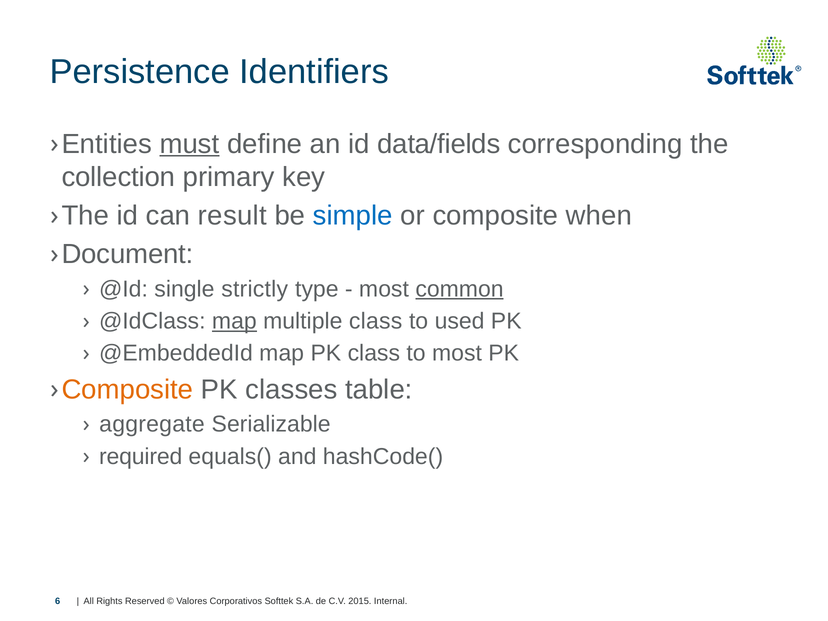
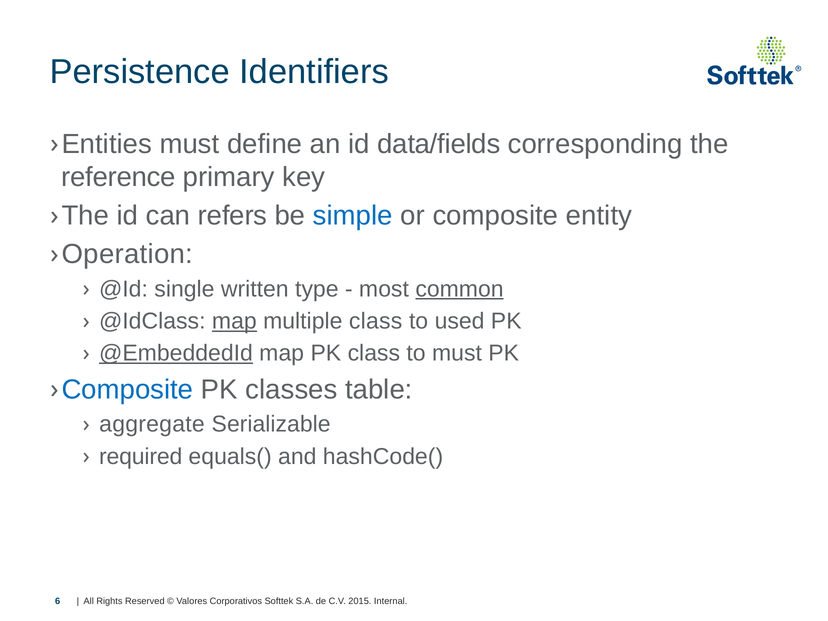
must at (190, 144) underline: present -> none
collection: collection -> reference
result: result -> refers
when: when -> entity
Document: Document -> Operation
strictly: strictly -> written
@EmbeddedId underline: none -> present
to most: most -> must
Composite at (127, 390) colour: orange -> blue
